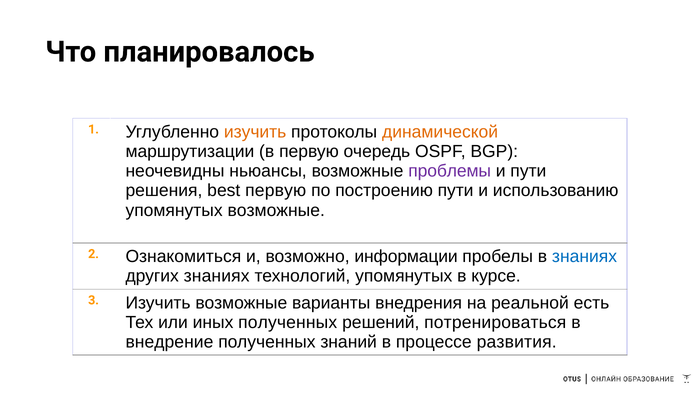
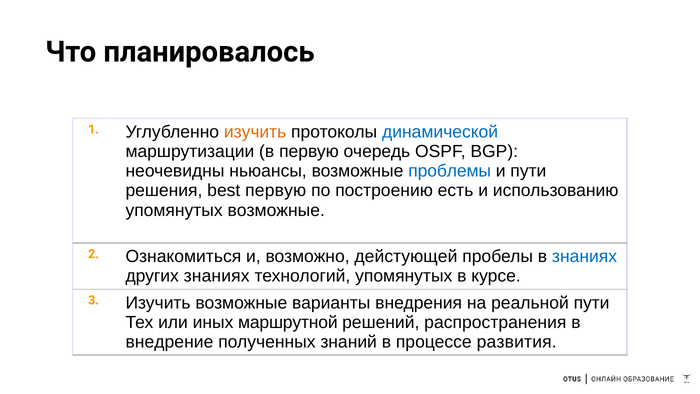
динамической colour: orange -> blue
проблемы colour: purple -> blue
построению пути: пути -> есть
информации: информации -> дейстующей
реальной есть: есть -> пути
иных полученных: полученных -> маршрутной
потренироваться: потренироваться -> распространения
